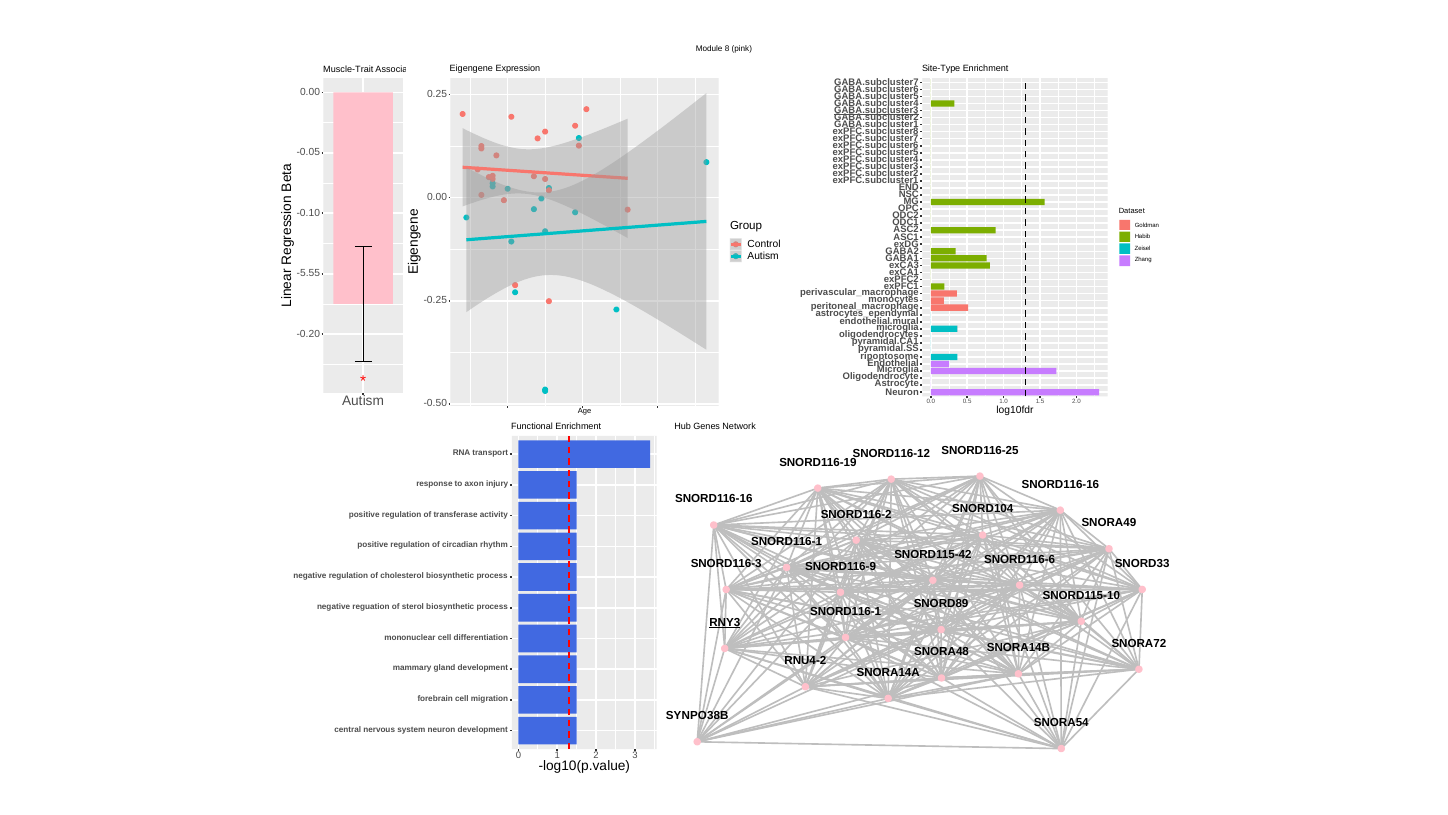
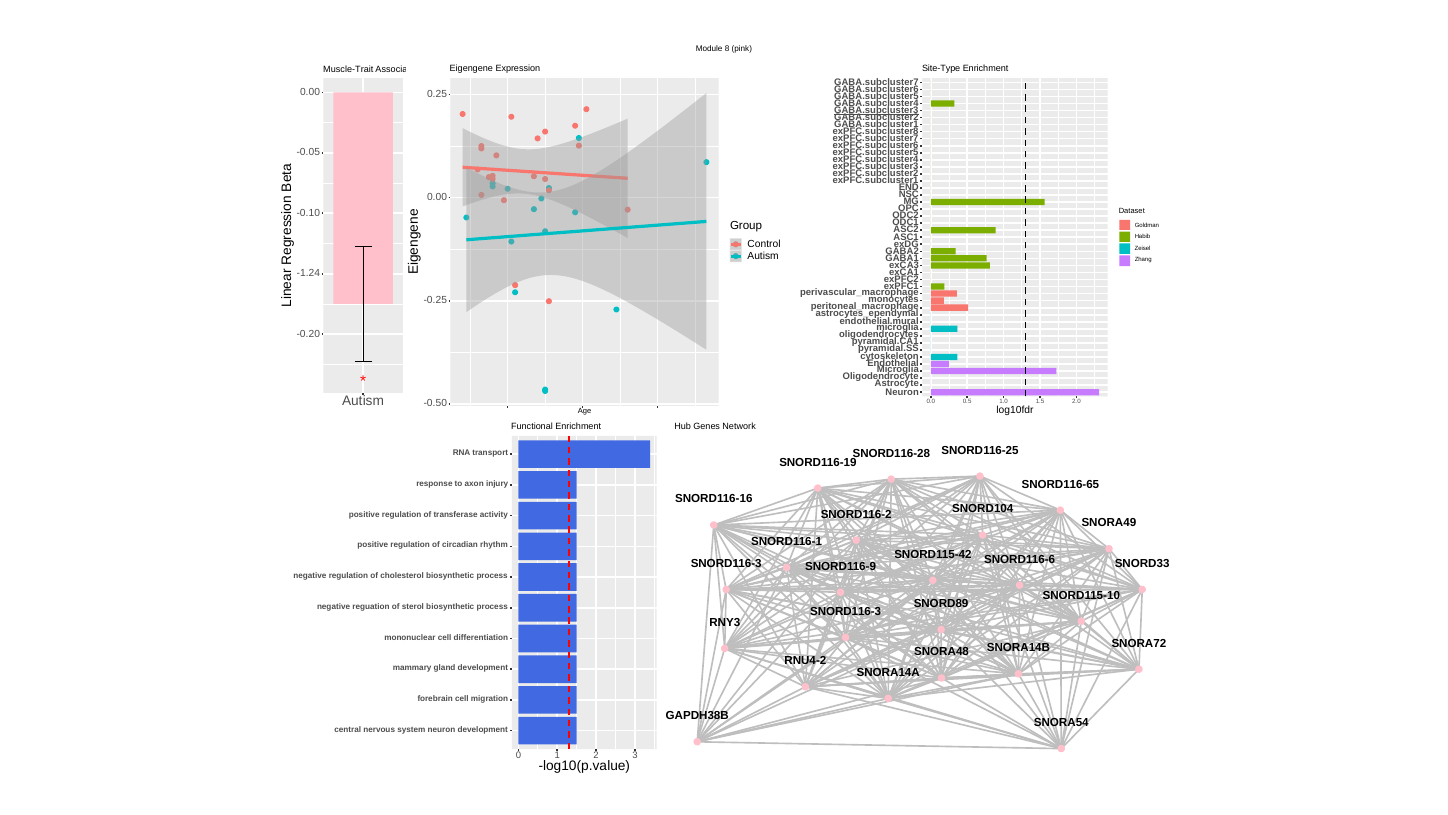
-5.55: -5.55 -> -1.24
ripoptosome: ripoptosome -> cytoskeleton
SNORD116-12: SNORD116-12 -> SNORD116-28
SNORD116-16 at (1060, 484): SNORD116-16 -> SNORD116-65
SNORD116-1 at (846, 611): SNORD116-1 -> SNORD116-3
RNY3 underline: present -> none
SYNPO38B: SYNPO38B -> GAPDH38B
